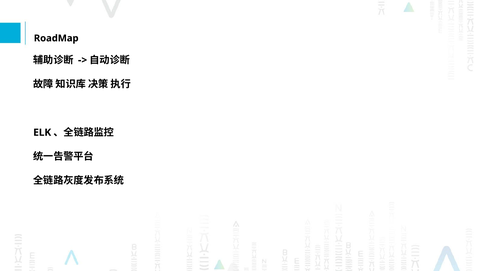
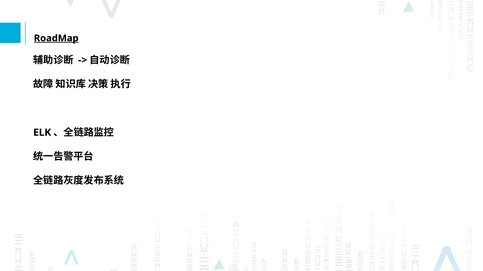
RoadMap underline: none -> present
